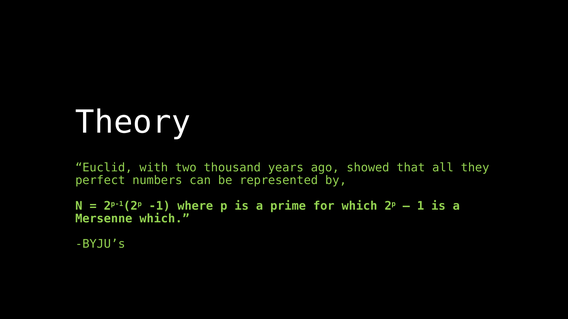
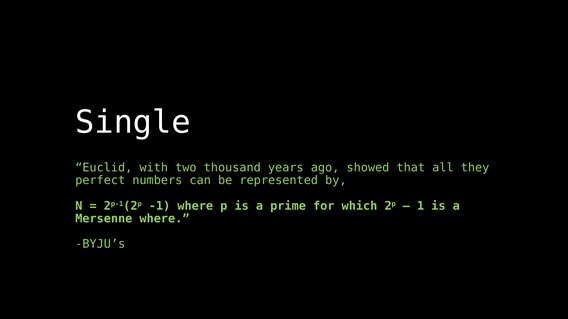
Theory: Theory -> Single
Mersenne which: which -> where
